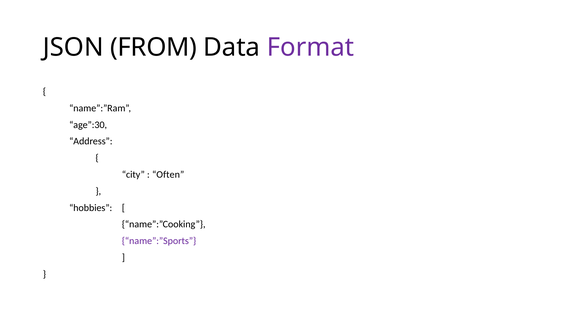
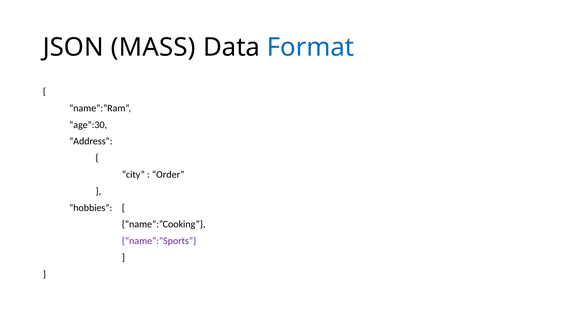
FROM: FROM -> MASS
Format colour: purple -> blue
Often: Often -> Order
